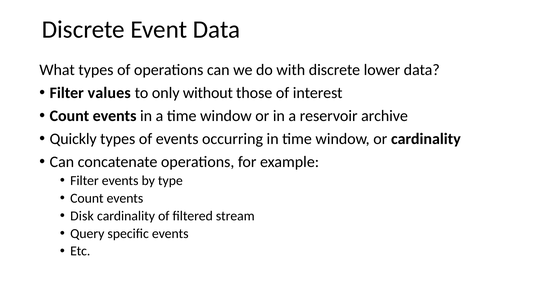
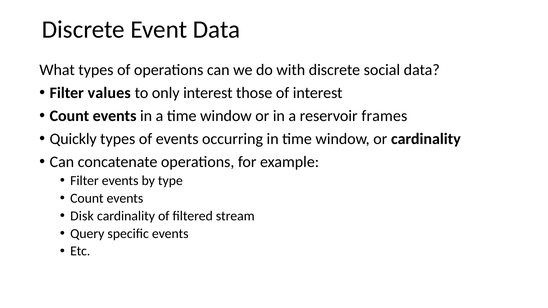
lower: lower -> social
only without: without -> interest
archive: archive -> frames
